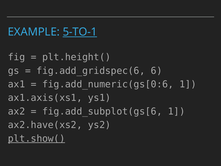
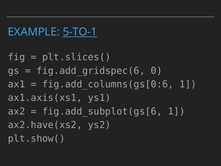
plt.height(: plt.height( -> plt.slices(
6: 6 -> 0
fig.add_numeric(gs[0:6: fig.add_numeric(gs[0:6 -> fig.add_columns(gs[0:6
plt.show( underline: present -> none
